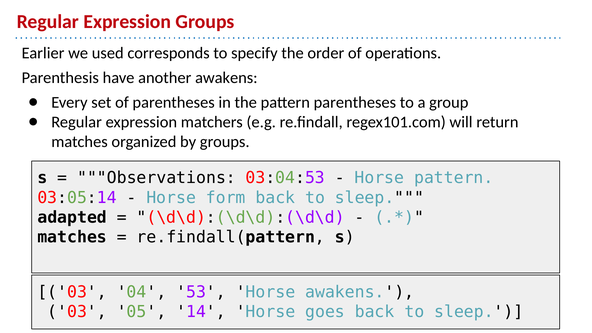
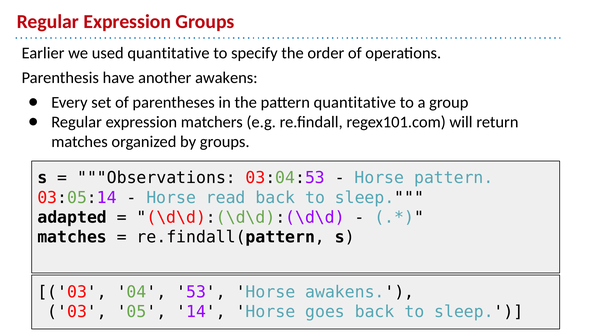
used corresponds: corresponds -> quantitative
pattern parentheses: parentheses -> quantitative
form: form -> read
